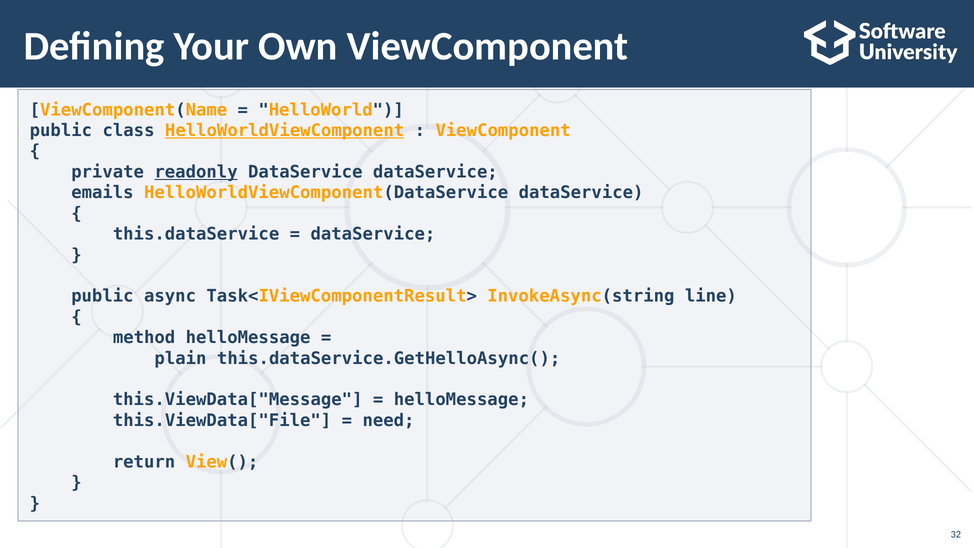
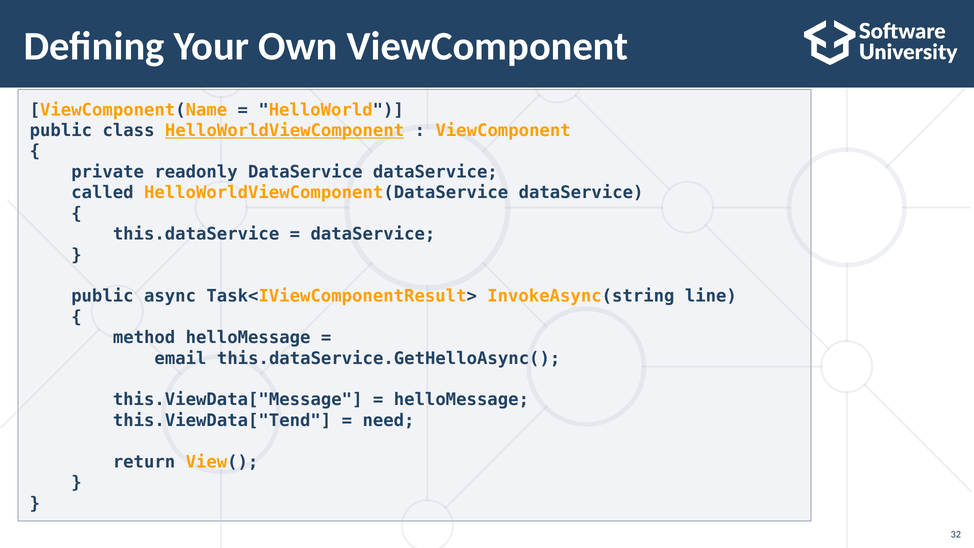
readonly underline: present -> none
emails: emails -> called
plain: plain -> email
this.ViewData["File: this.ViewData["File -> this.ViewData["Tend
